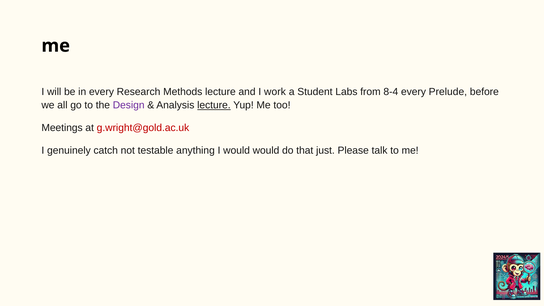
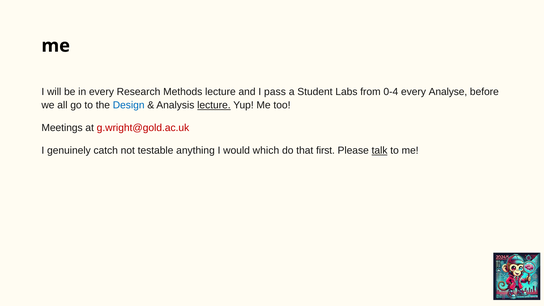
work: work -> pass
8-4: 8-4 -> 0-4
Prelude: Prelude -> Analyse
Design colour: purple -> blue
would would: would -> which
just: just -> first
talk underline: none -> present
